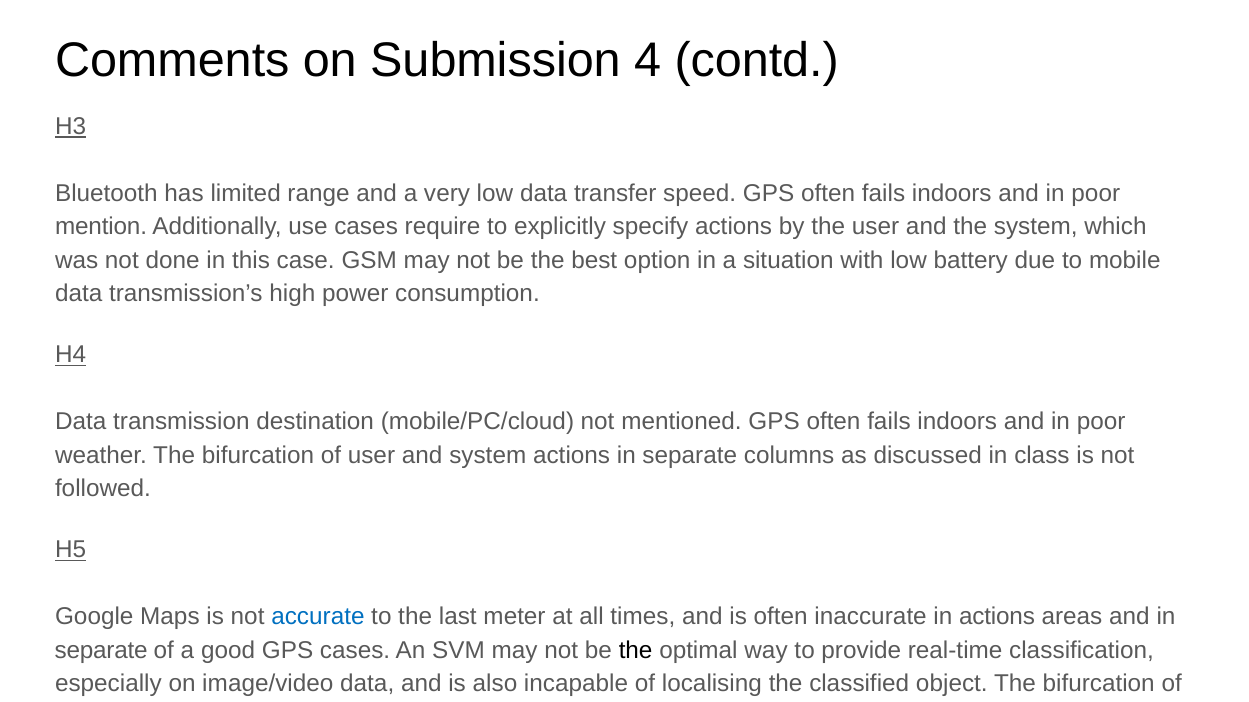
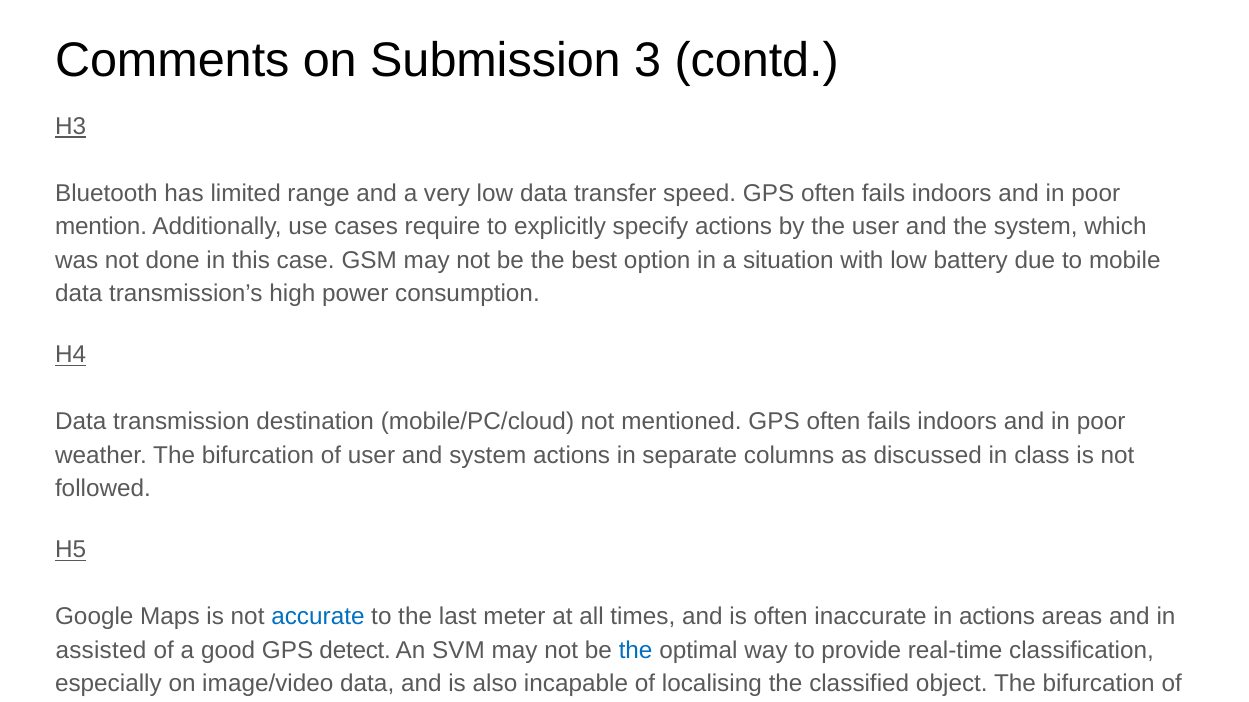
4: 4 -> 3
separate at (101, 651): separate -> assisted
GPS cases: cases -> detect
the at (636, 651) colour: black -> blue
